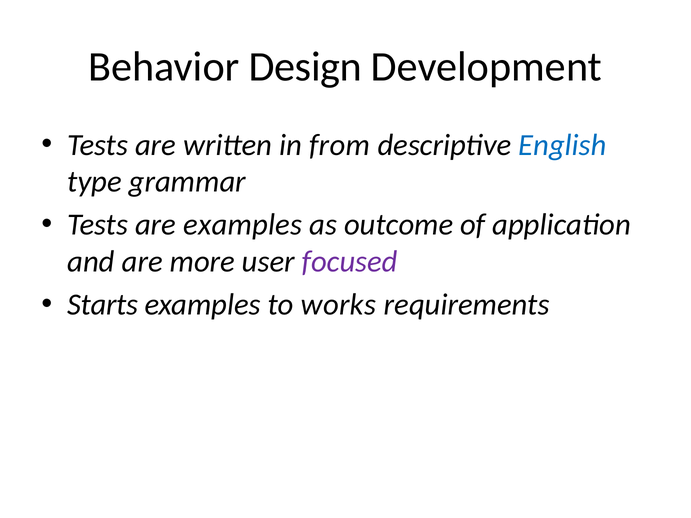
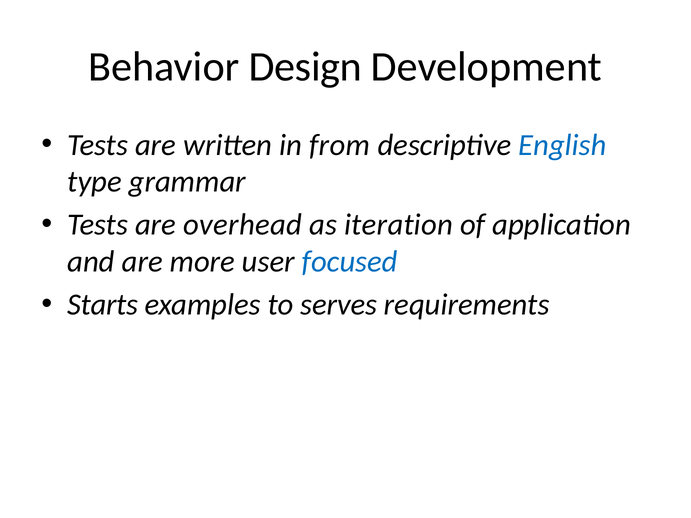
are examples: examples -> overhead
outcome: outcome -> iteration
focused colour: purple -> blue
works: works -> serves
